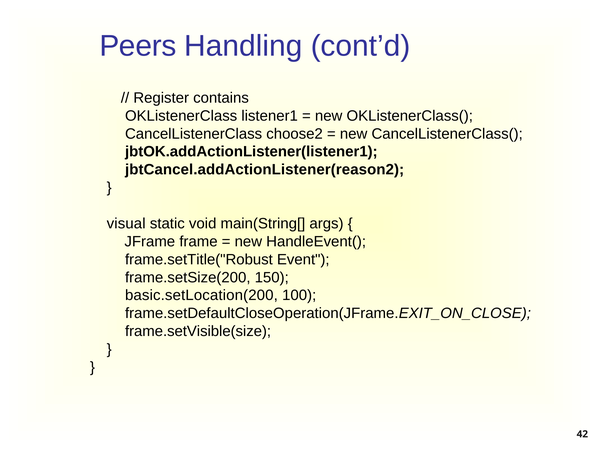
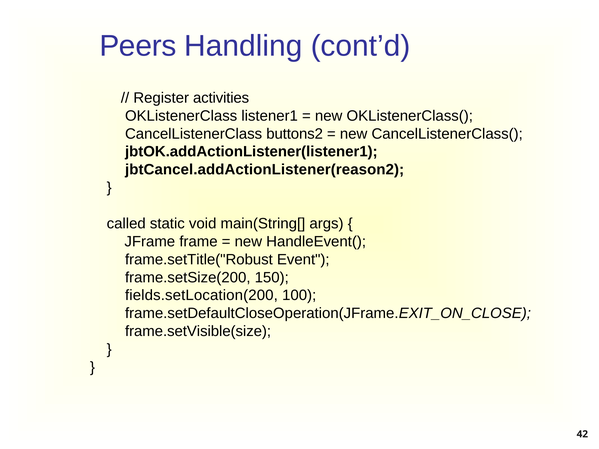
contains: contains -> activities
choose2: choose2 -> buttons2
visual: visual -> called
basic.setLocation(200: basic.setLocation(200 -> fields.setLocation(200
